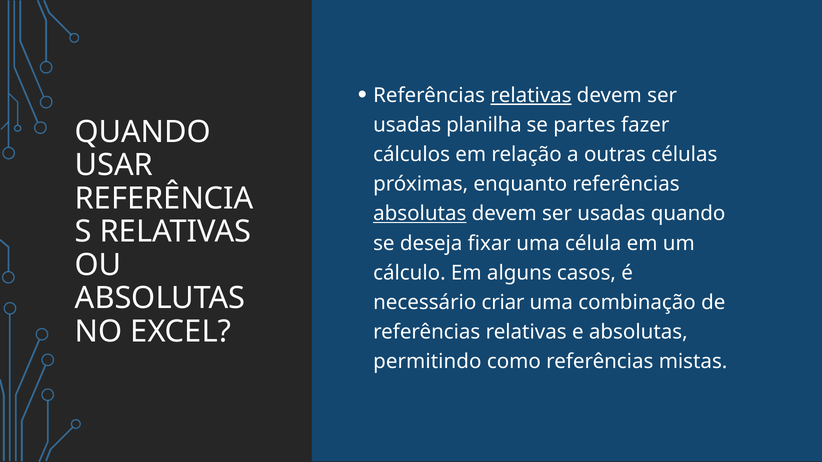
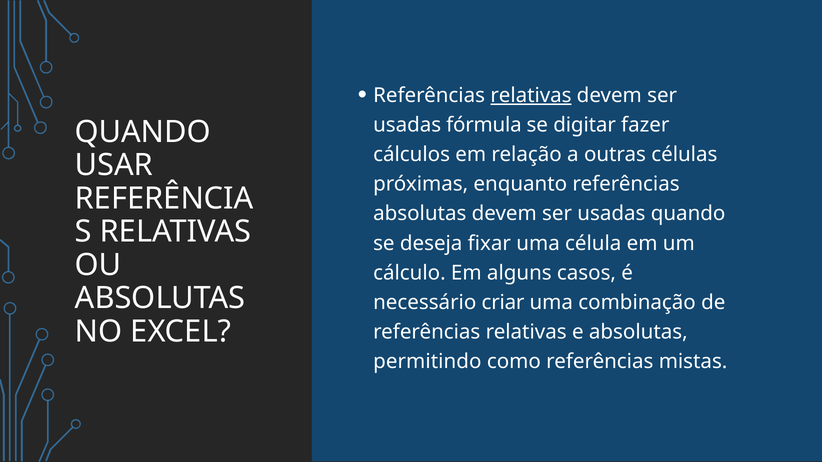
planilha: planilha -> fórmula
partes: partes -> digitar
absolutas at (420, 214) underline: present -> none
